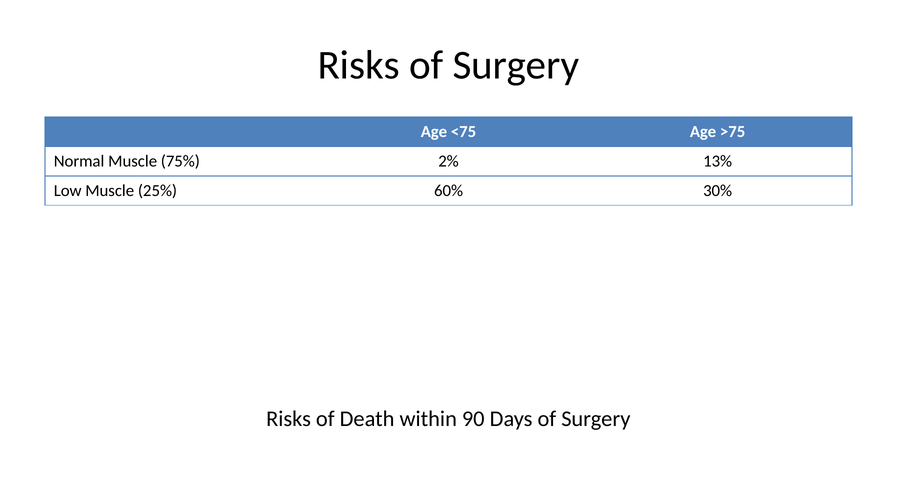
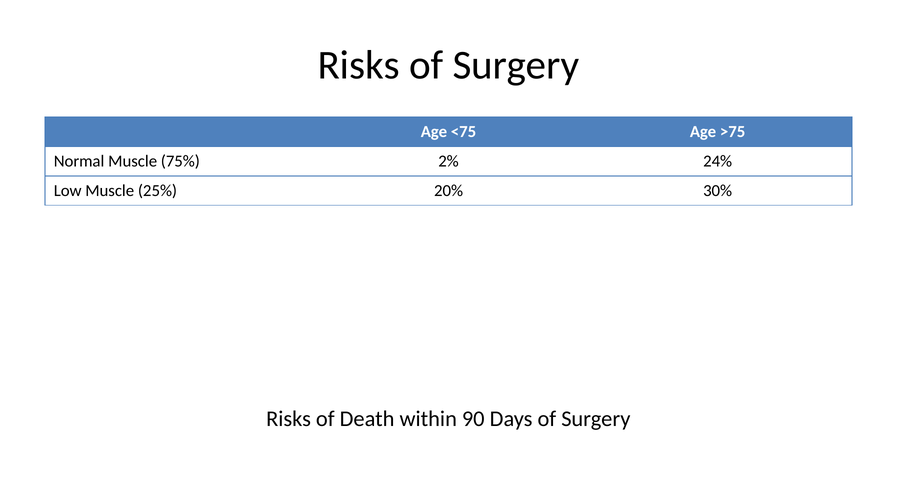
13%: 13% -> 24%
60%: 60% -> 20%
